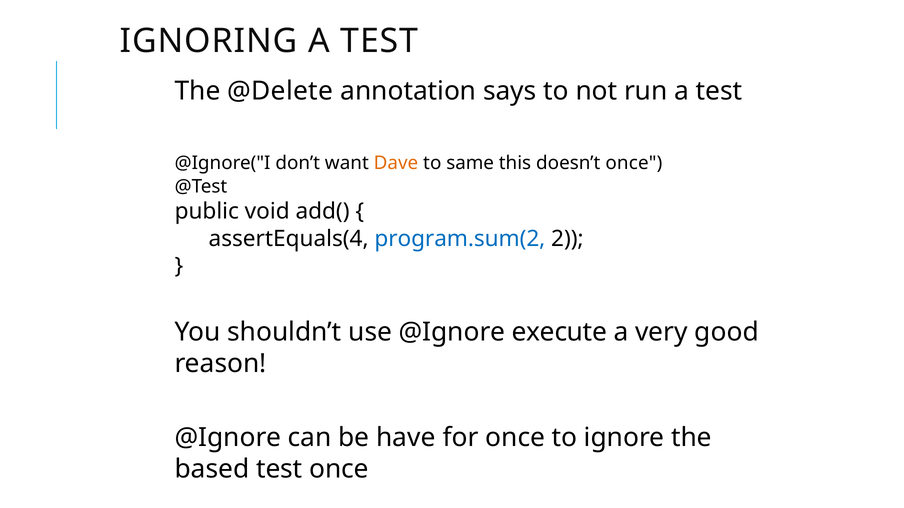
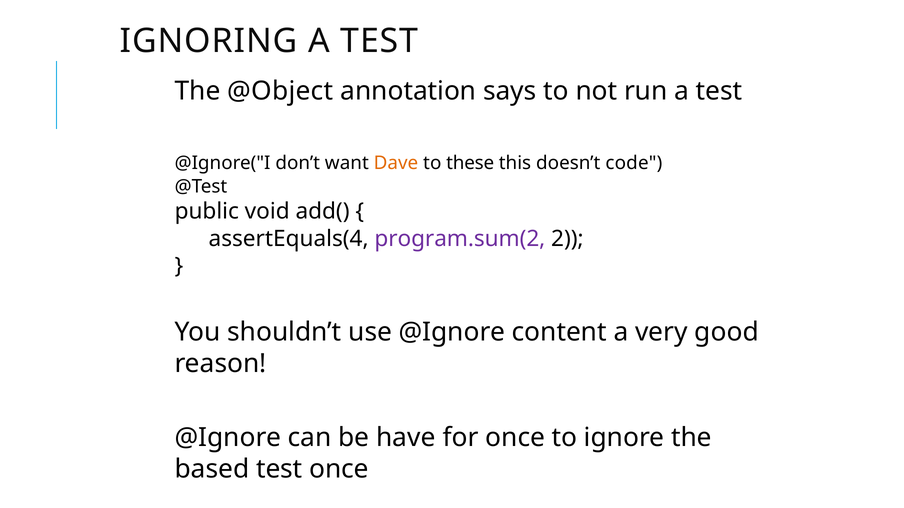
@Delete: @Delete -> @Object
same: same -> these
doesn’t once: once -> code
program.sum(2 colour: blue -> purple
execute: execute -> content
